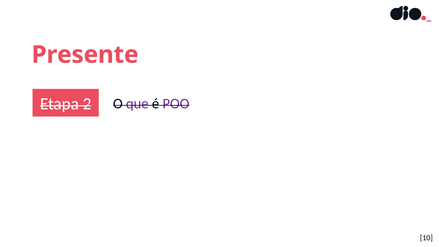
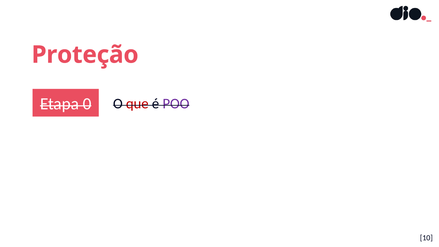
Presente: Presente -> Proteção
2: 2 -> 0
que colour: purple -> red
